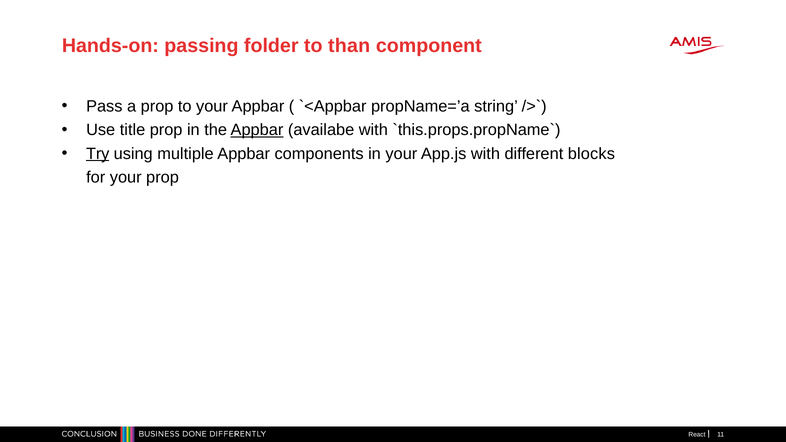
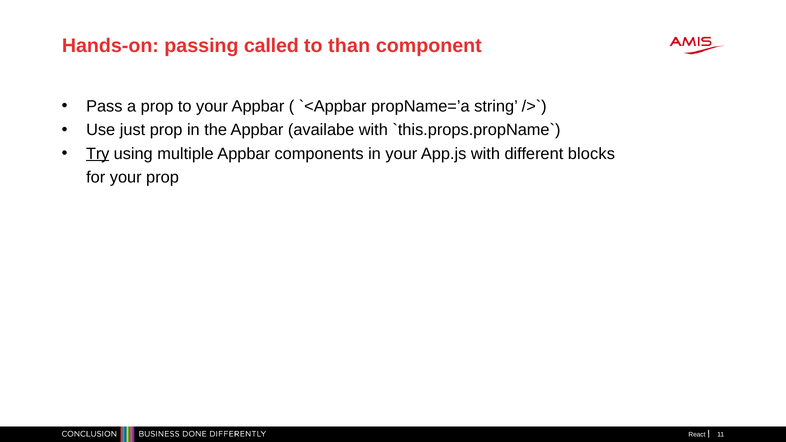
folder: folder -> called
title: title -> just
Appbar at (257, 130) underline: present -> none
